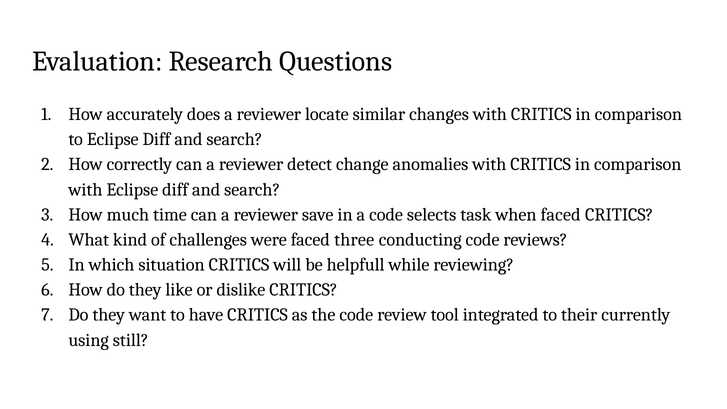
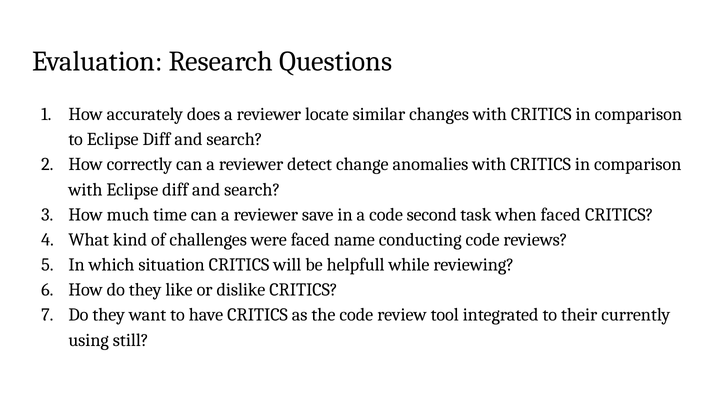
selects: selects -> second
three: three -> name
